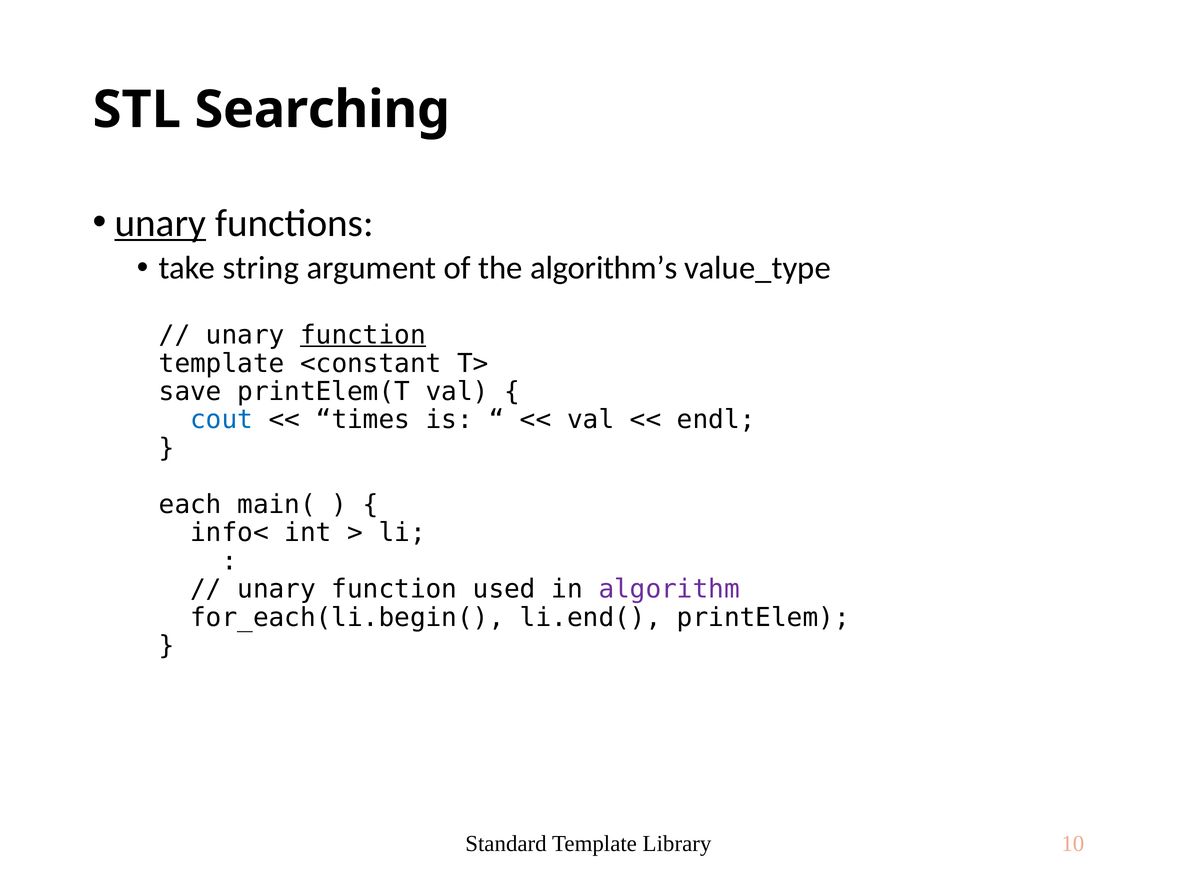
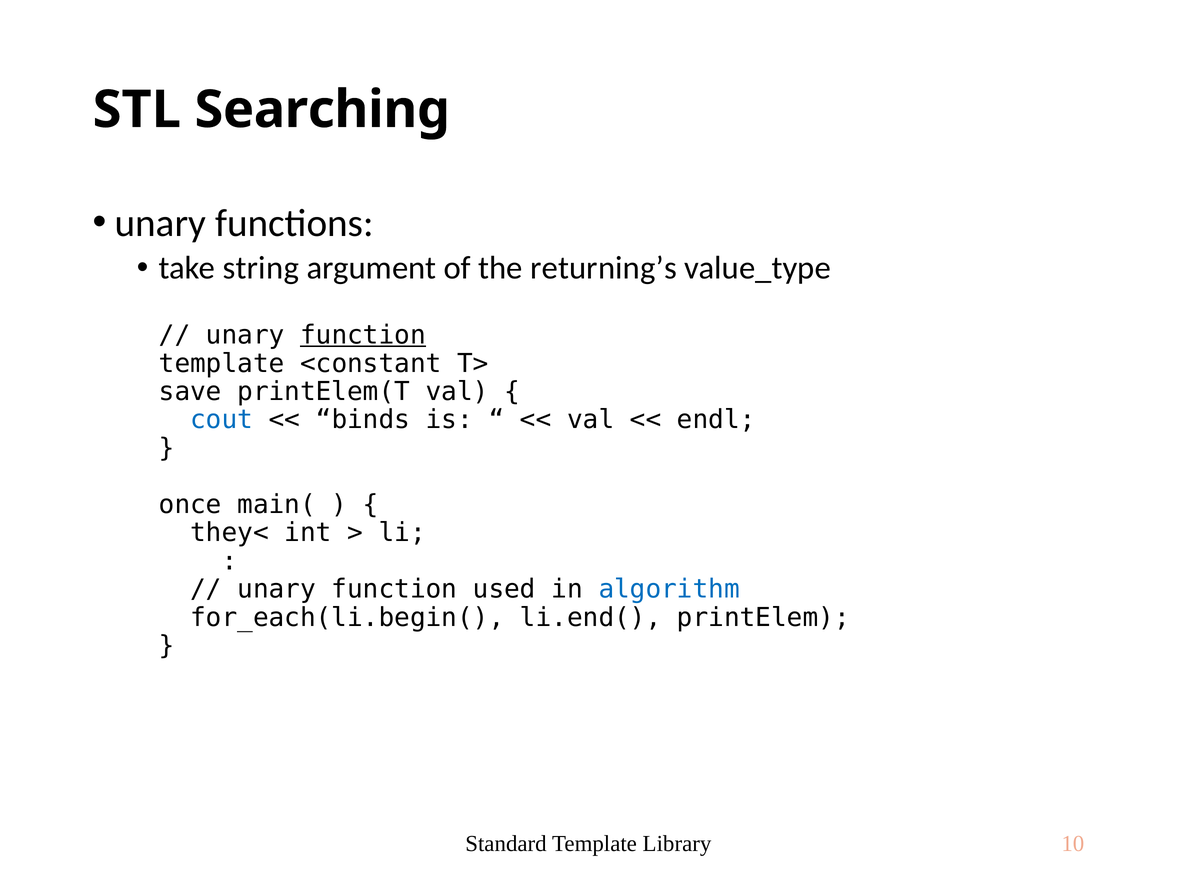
unary at (160, 223) underline: present -> none
algorithm’s: algorithm’s -> returning’s
times: times -> binds
each: each -> once
info<: info< -> they<
algorithm colour: purple -> blue
